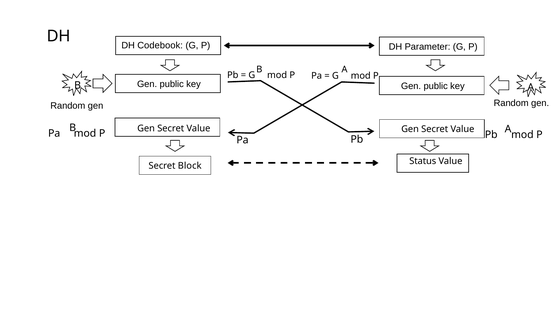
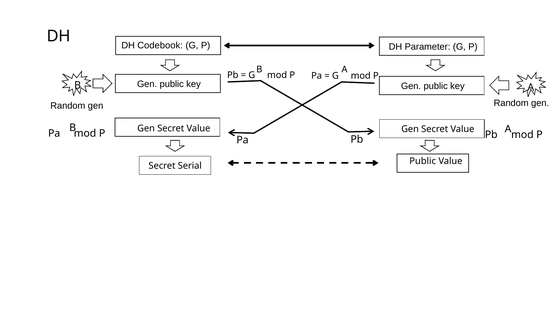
Status at (423, 161): Status -> Public
Block: Block -> Serial
